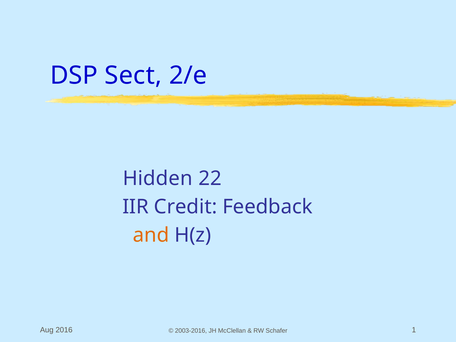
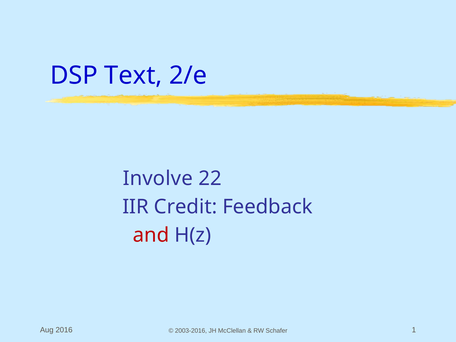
Sect: Sect -> Text
Hidden: Hidden -> Involve
and colour: orange -> red
